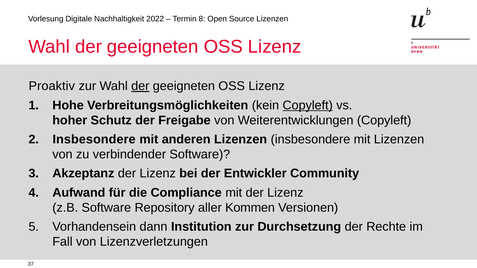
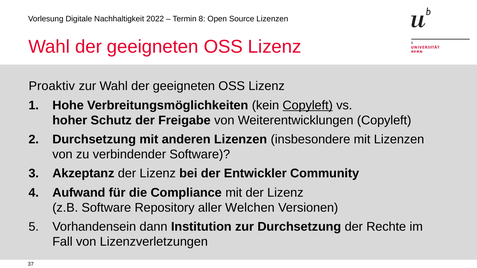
der at (140, 86) underline: present -> none
Insbesondere at (94, 139): Insbesondere -> Durchsetzung
Kommen: Kommen -> Welchen
